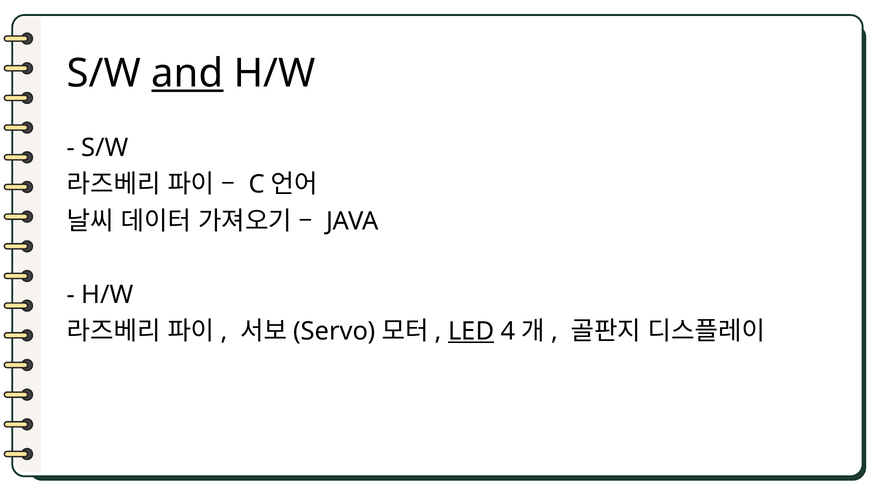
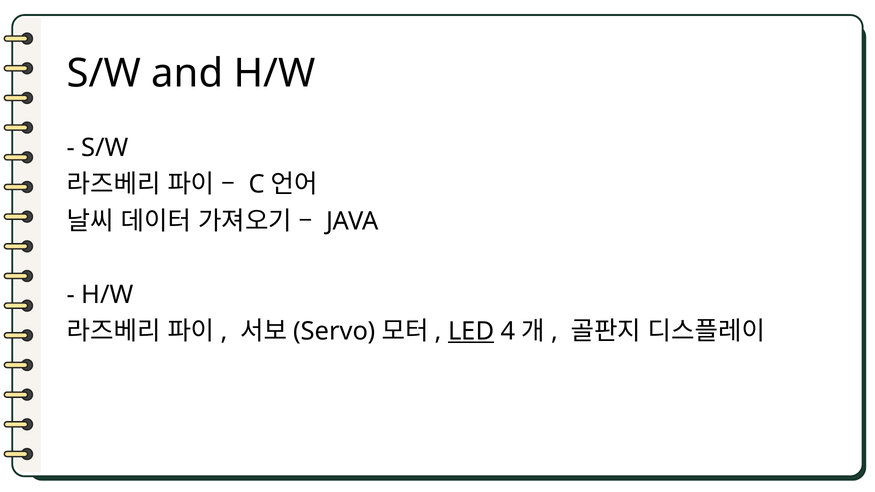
and underline: present -> none
